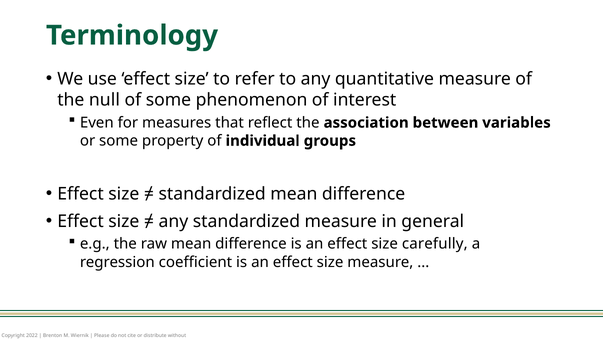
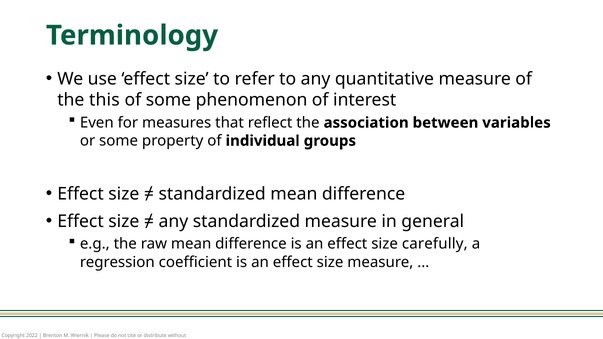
null: null -> this
